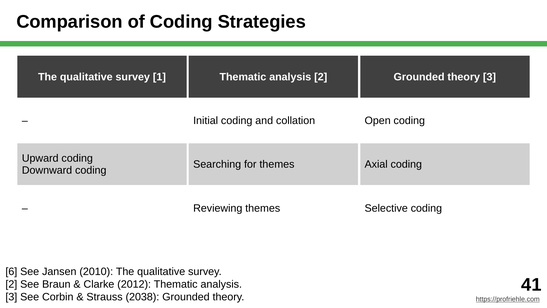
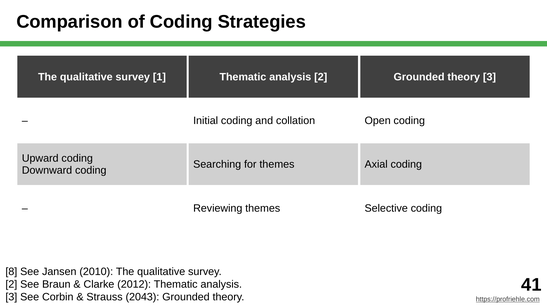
6: 6 -> 8
2038: 2038 -> 2043
